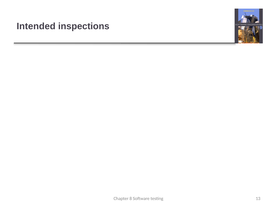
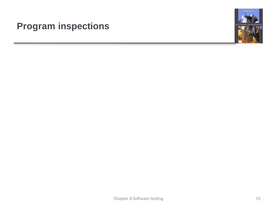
Intended at (36, 26): Intended -> Program
